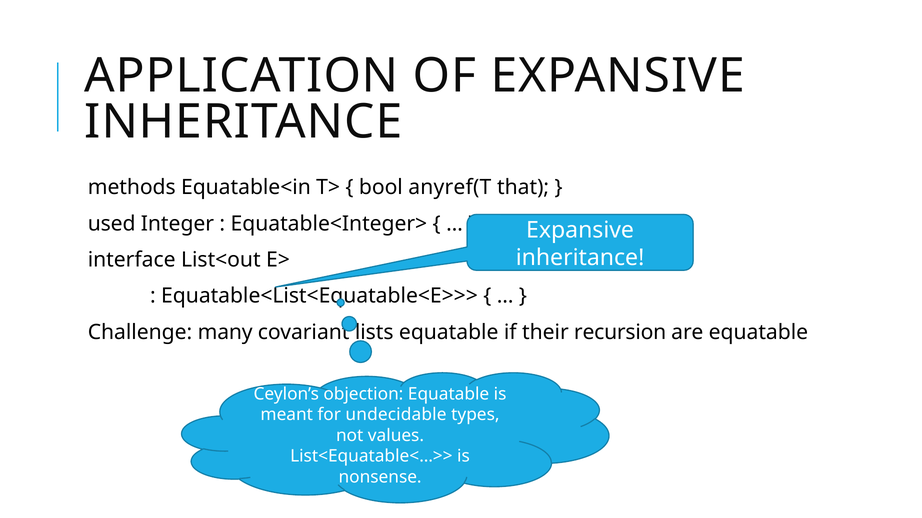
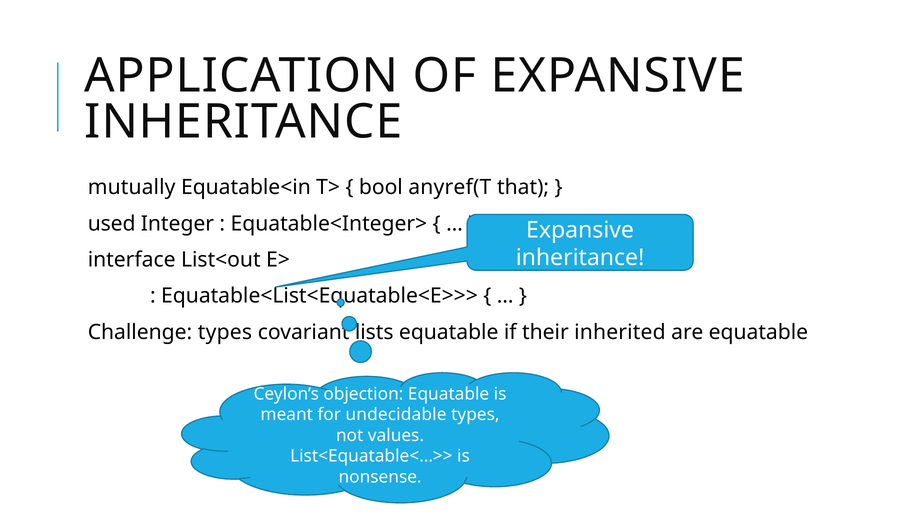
methods: methods -> mutually
Challenge many: many -> types
recursion: recursion -> inherited
